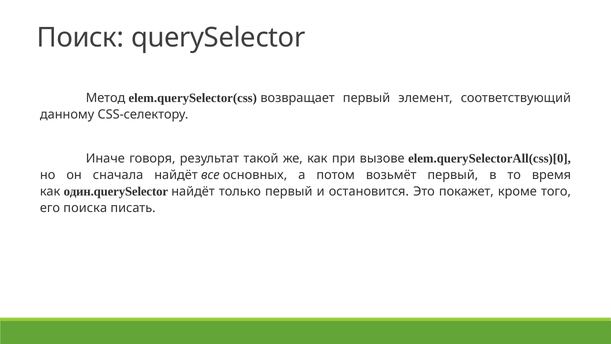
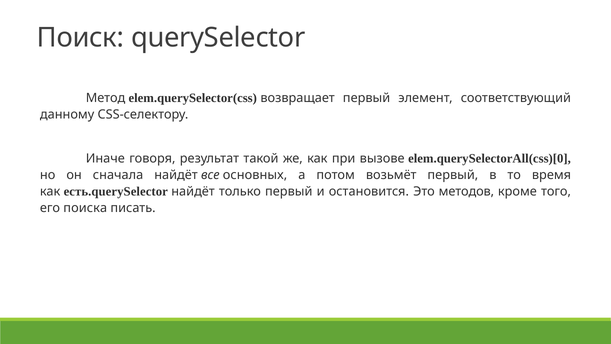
один.querySelector: один.querySelector -> есть.querySelector
покажет: покажет -> методов
